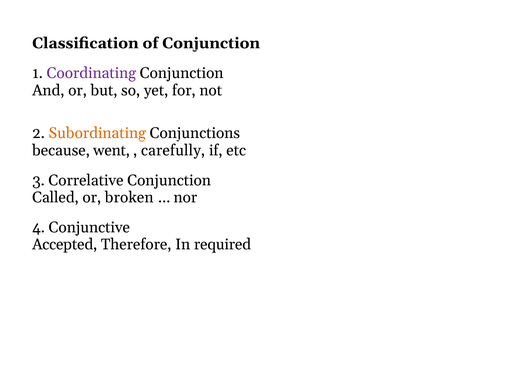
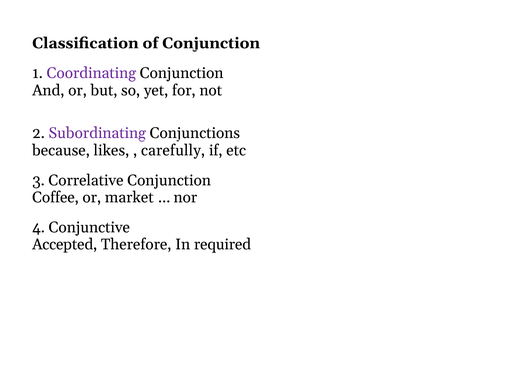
Subordinating colour: orange -> purple
went: went -> likes
Called: Called -> Coffee
broken: broken -> market
